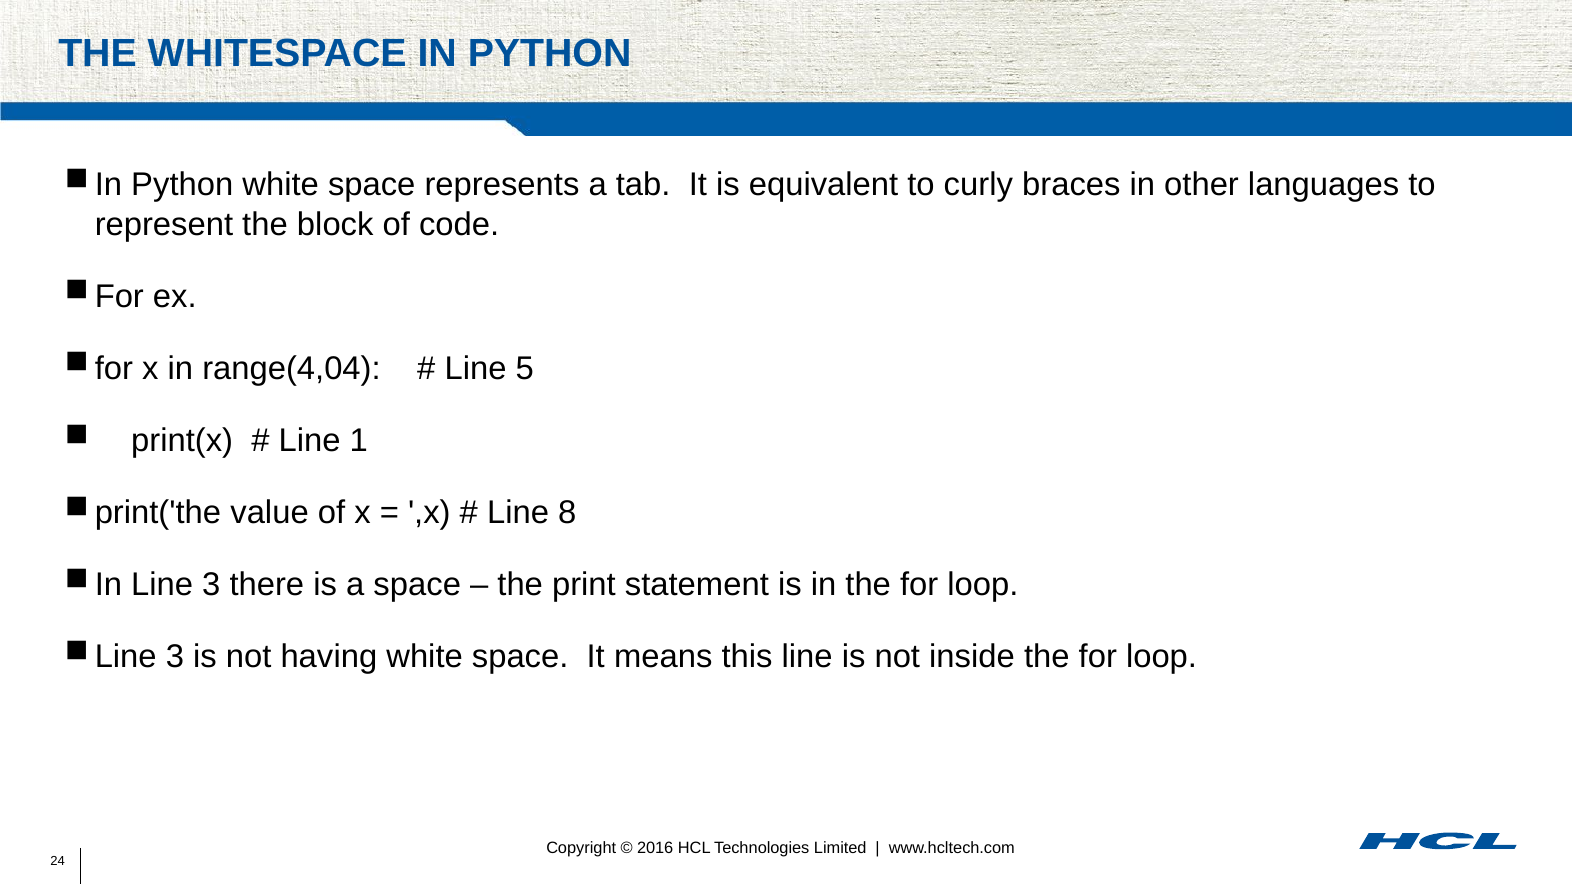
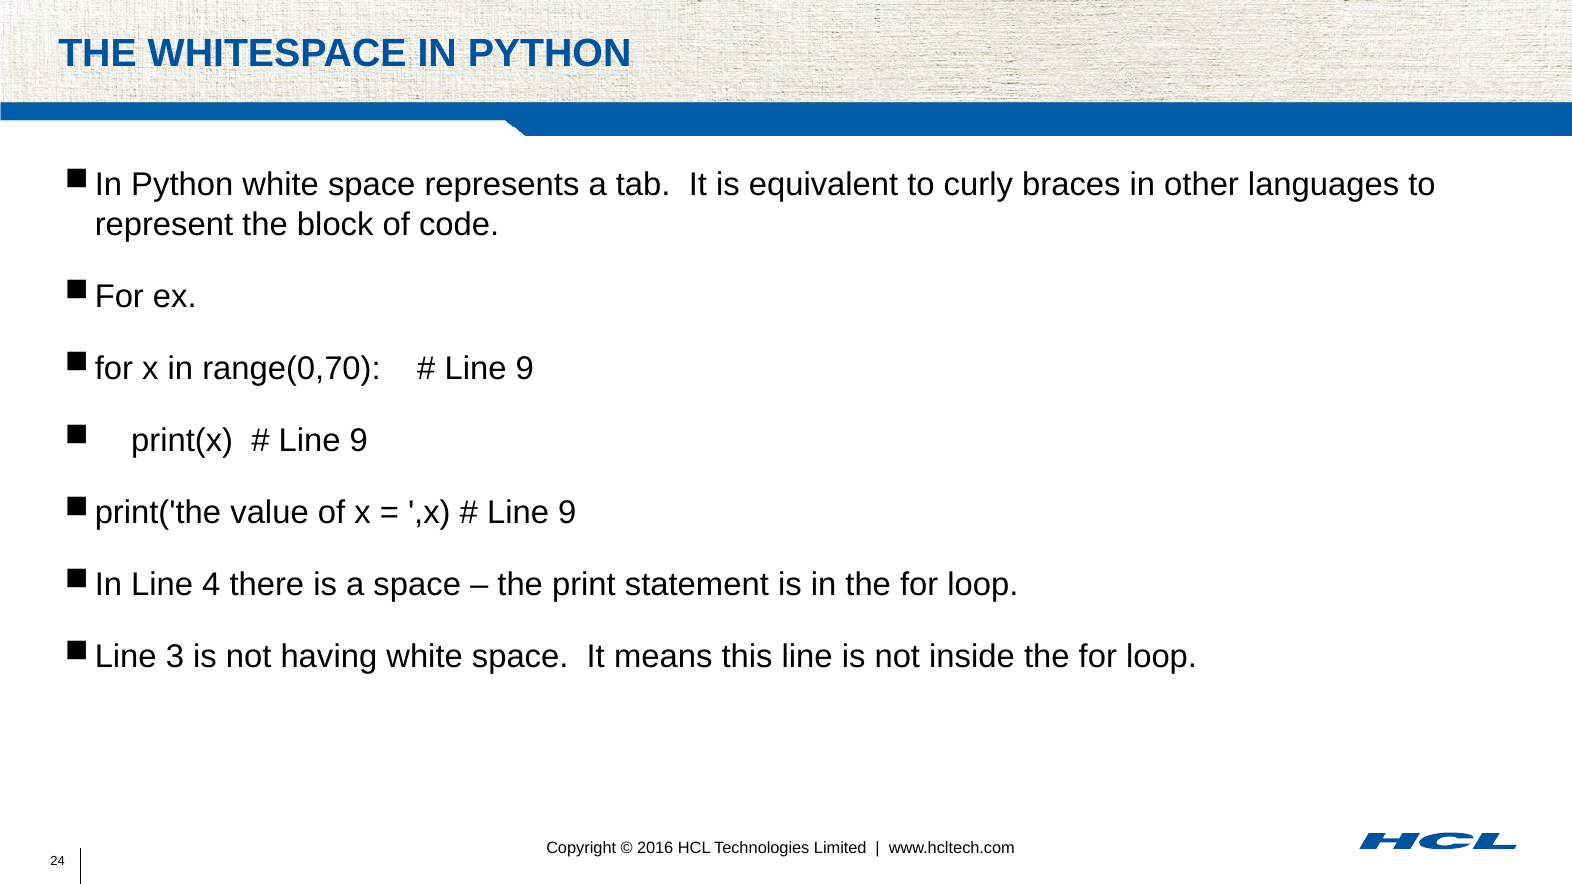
range(4,04: range(4,04 -> range(0,70
5 at (525, 369): 5 -> 9
1 at (359, 441): 1 -> 9
8 at (567, 513): 8 -> 9
Line 3: 3 -> 4
